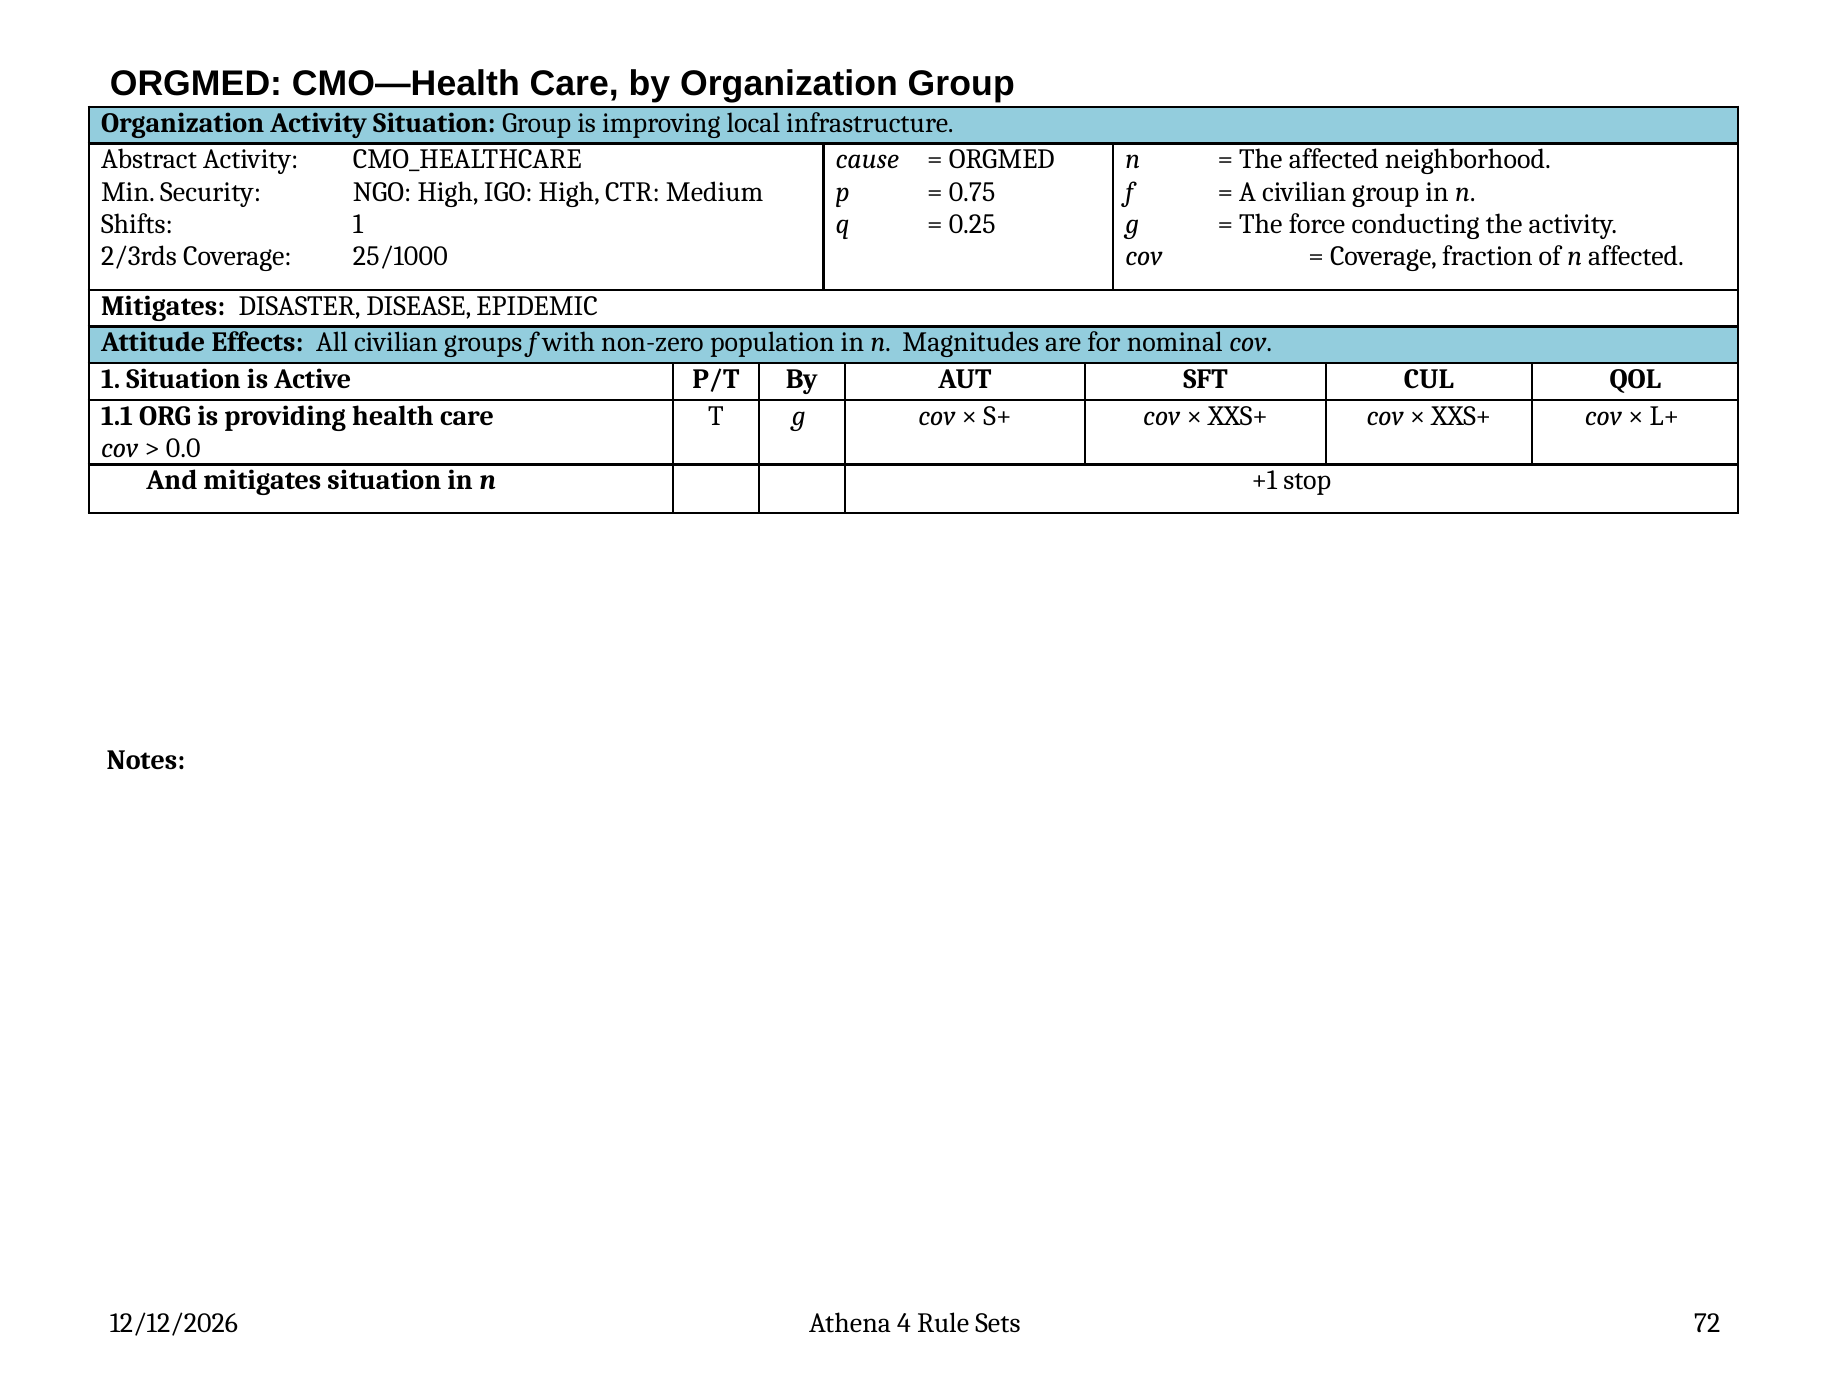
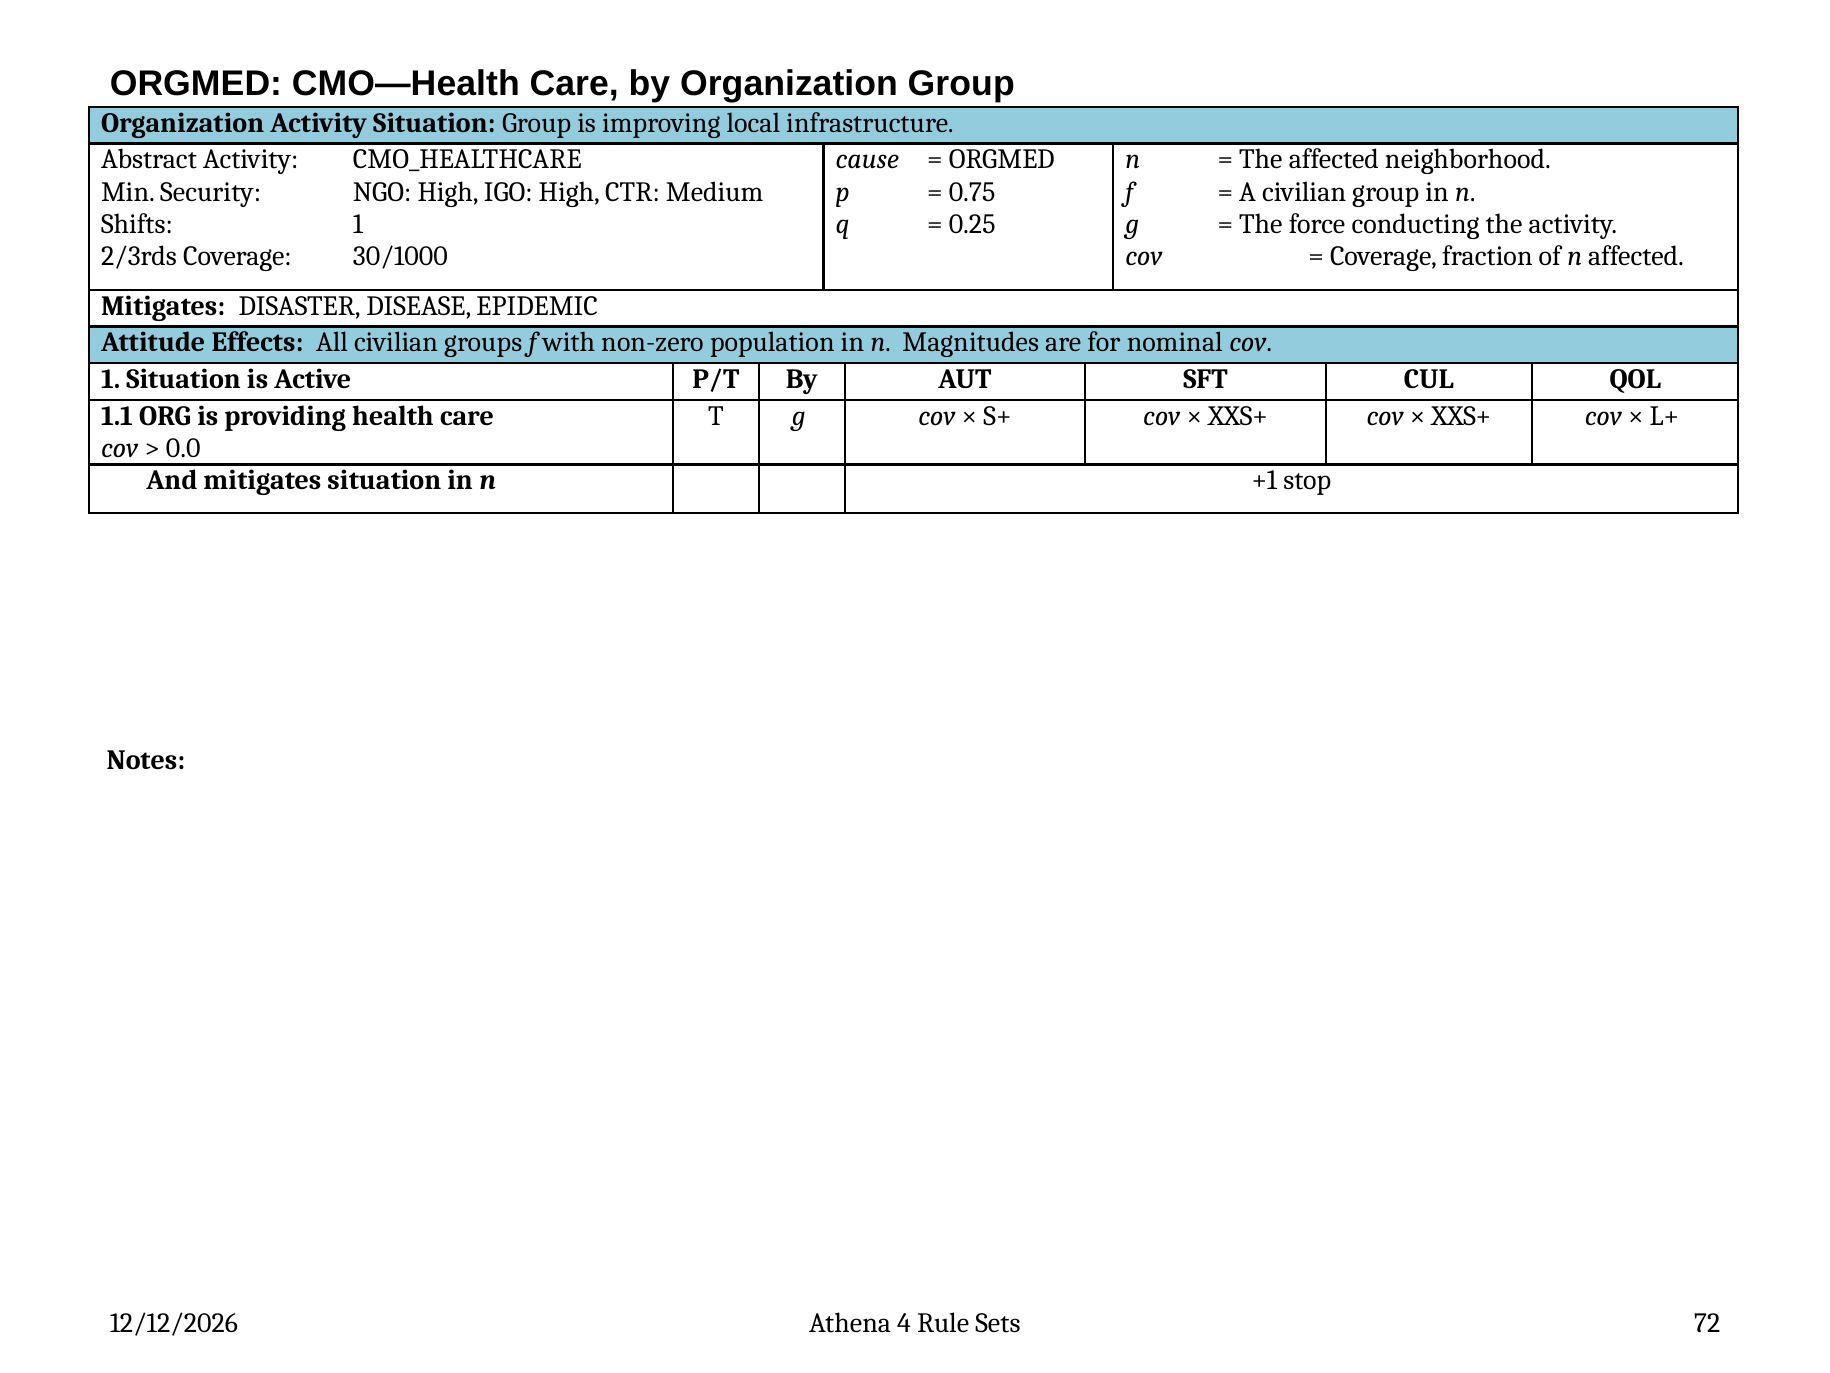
25/1000: 25/1000 -> 30/1000
